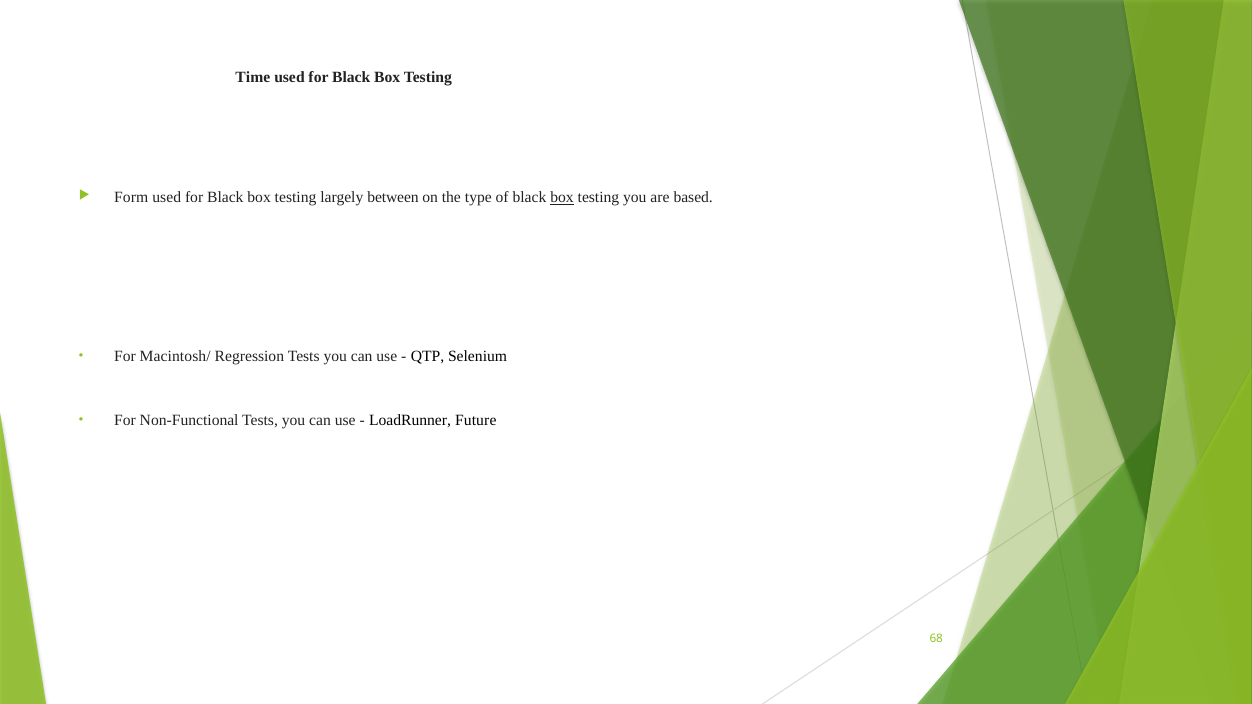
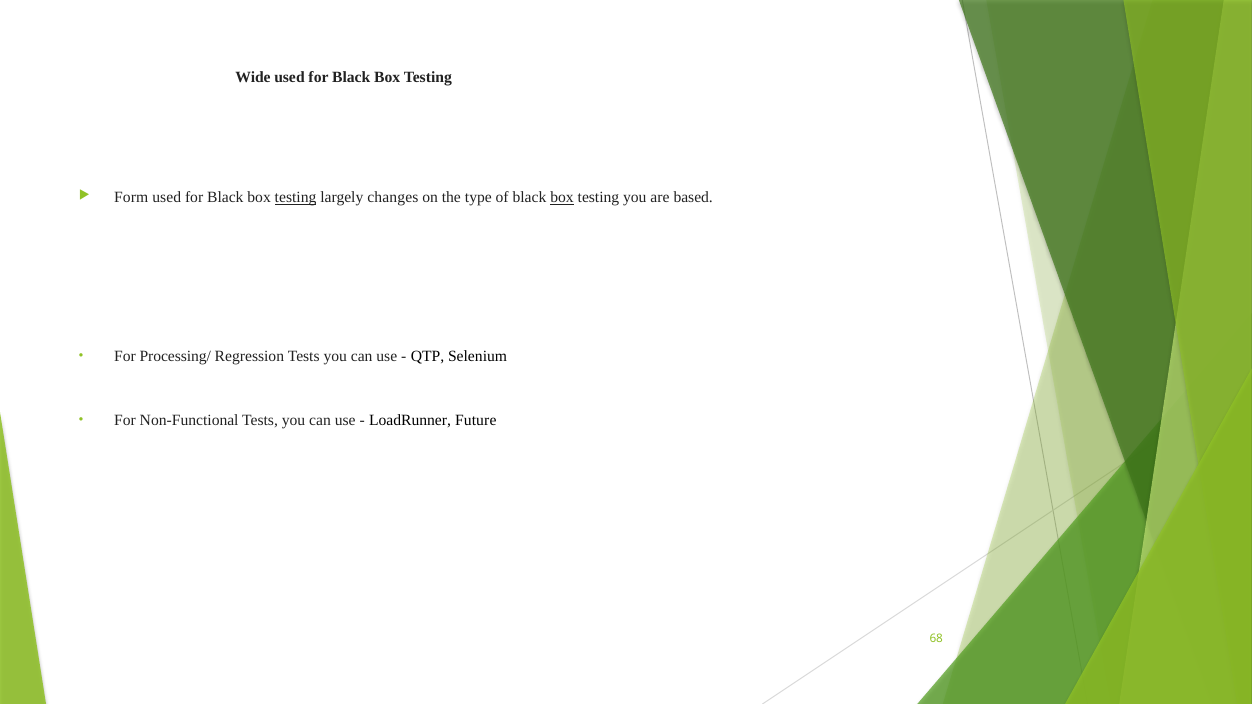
Time: Time -> Wide
testing at (296, 197) underline: none -> present
between: between -> changes
Macintosh/: Macintosh/ -> Processing/
